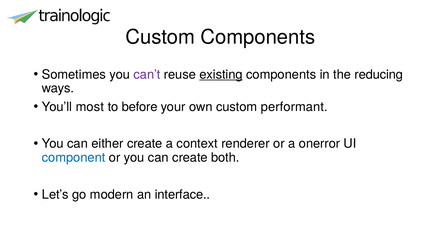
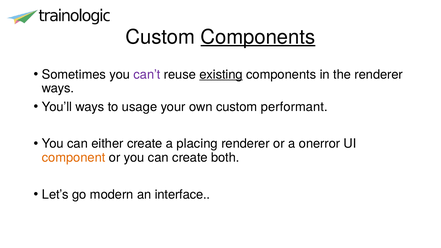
Components at (258, 37) underline: none -> present
the reducing: reducing -> renderer
You’ll most: most -> ways
before: before -> usage
context: context -> placing
component colour: blue -> orange
